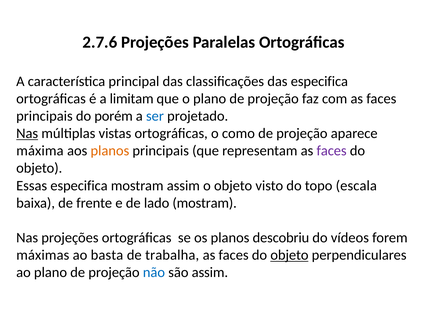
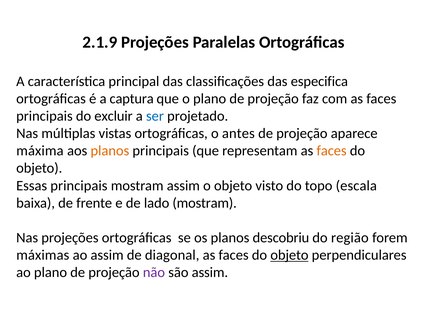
2.7.6: 2.7.6 -> 2.1.9
limitam: limitam -> captura
porém: porém -> excluir
Nas at (27, 133) underline: present -> none
como: como -> antes
faces at (332, 151) colour: purple -> orange
Essas especifica: especifica -> principais
vídeos: vídeos -> região
ao basta: basta -> assim
trabalha: trabalha -> diagonal
não colour: blue -> purple
